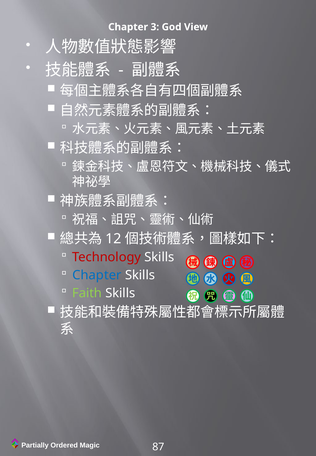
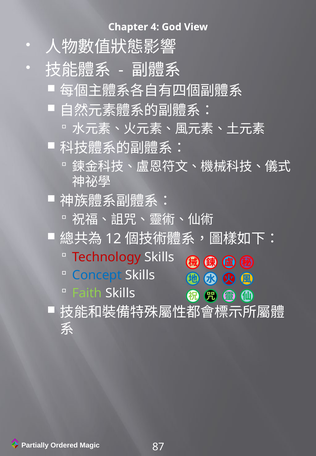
3: 3 -> 4
Chapter at (97, 275): Chapter -> Concept
